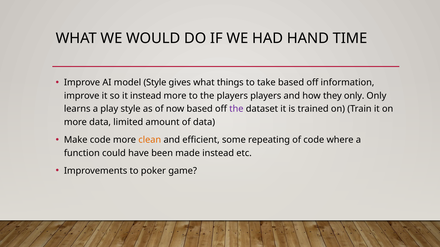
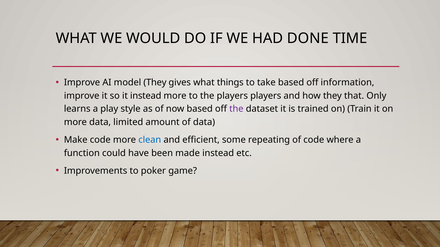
HAND: HAND -> DONE
model Style: Style -> They
they only: only -> that
clean colour: orange -> blue
